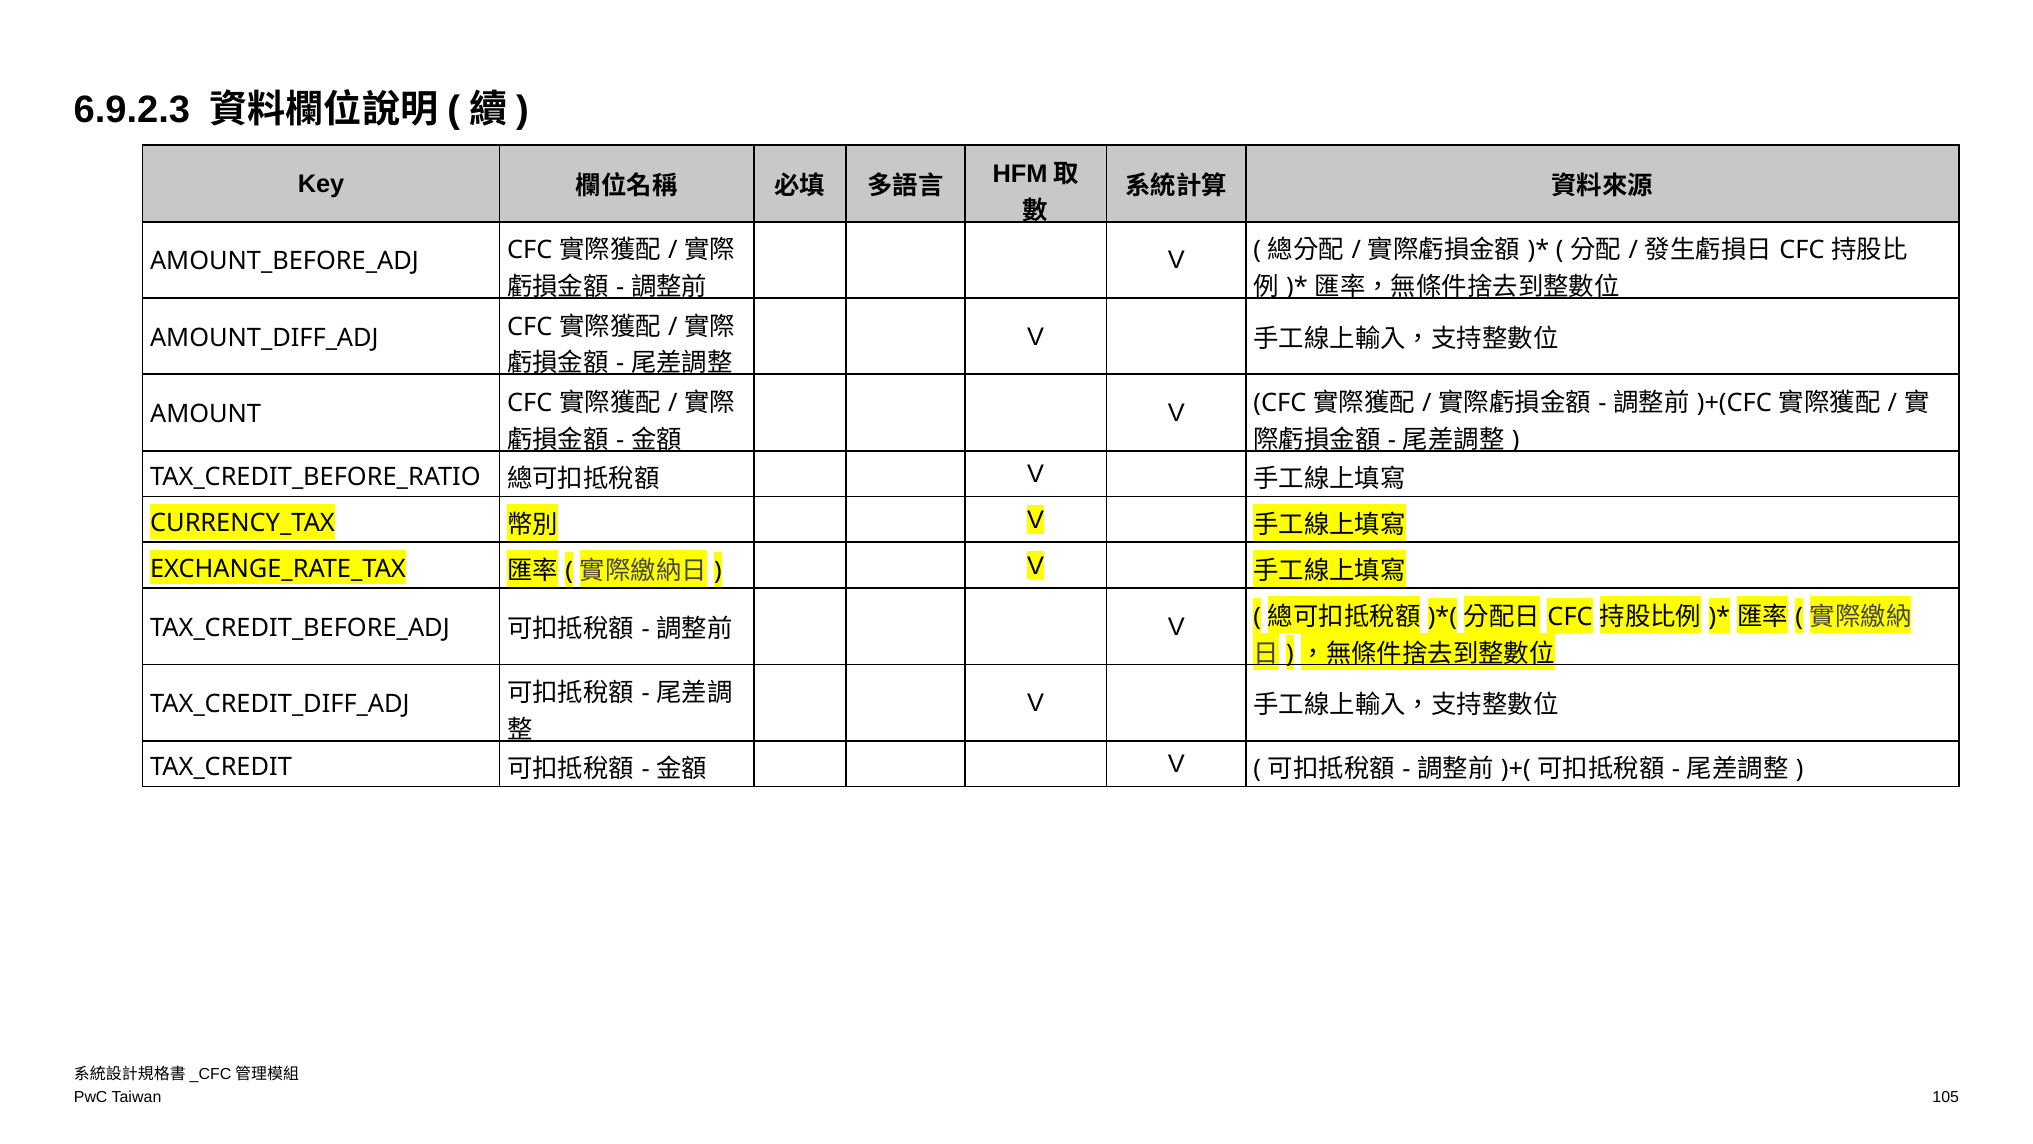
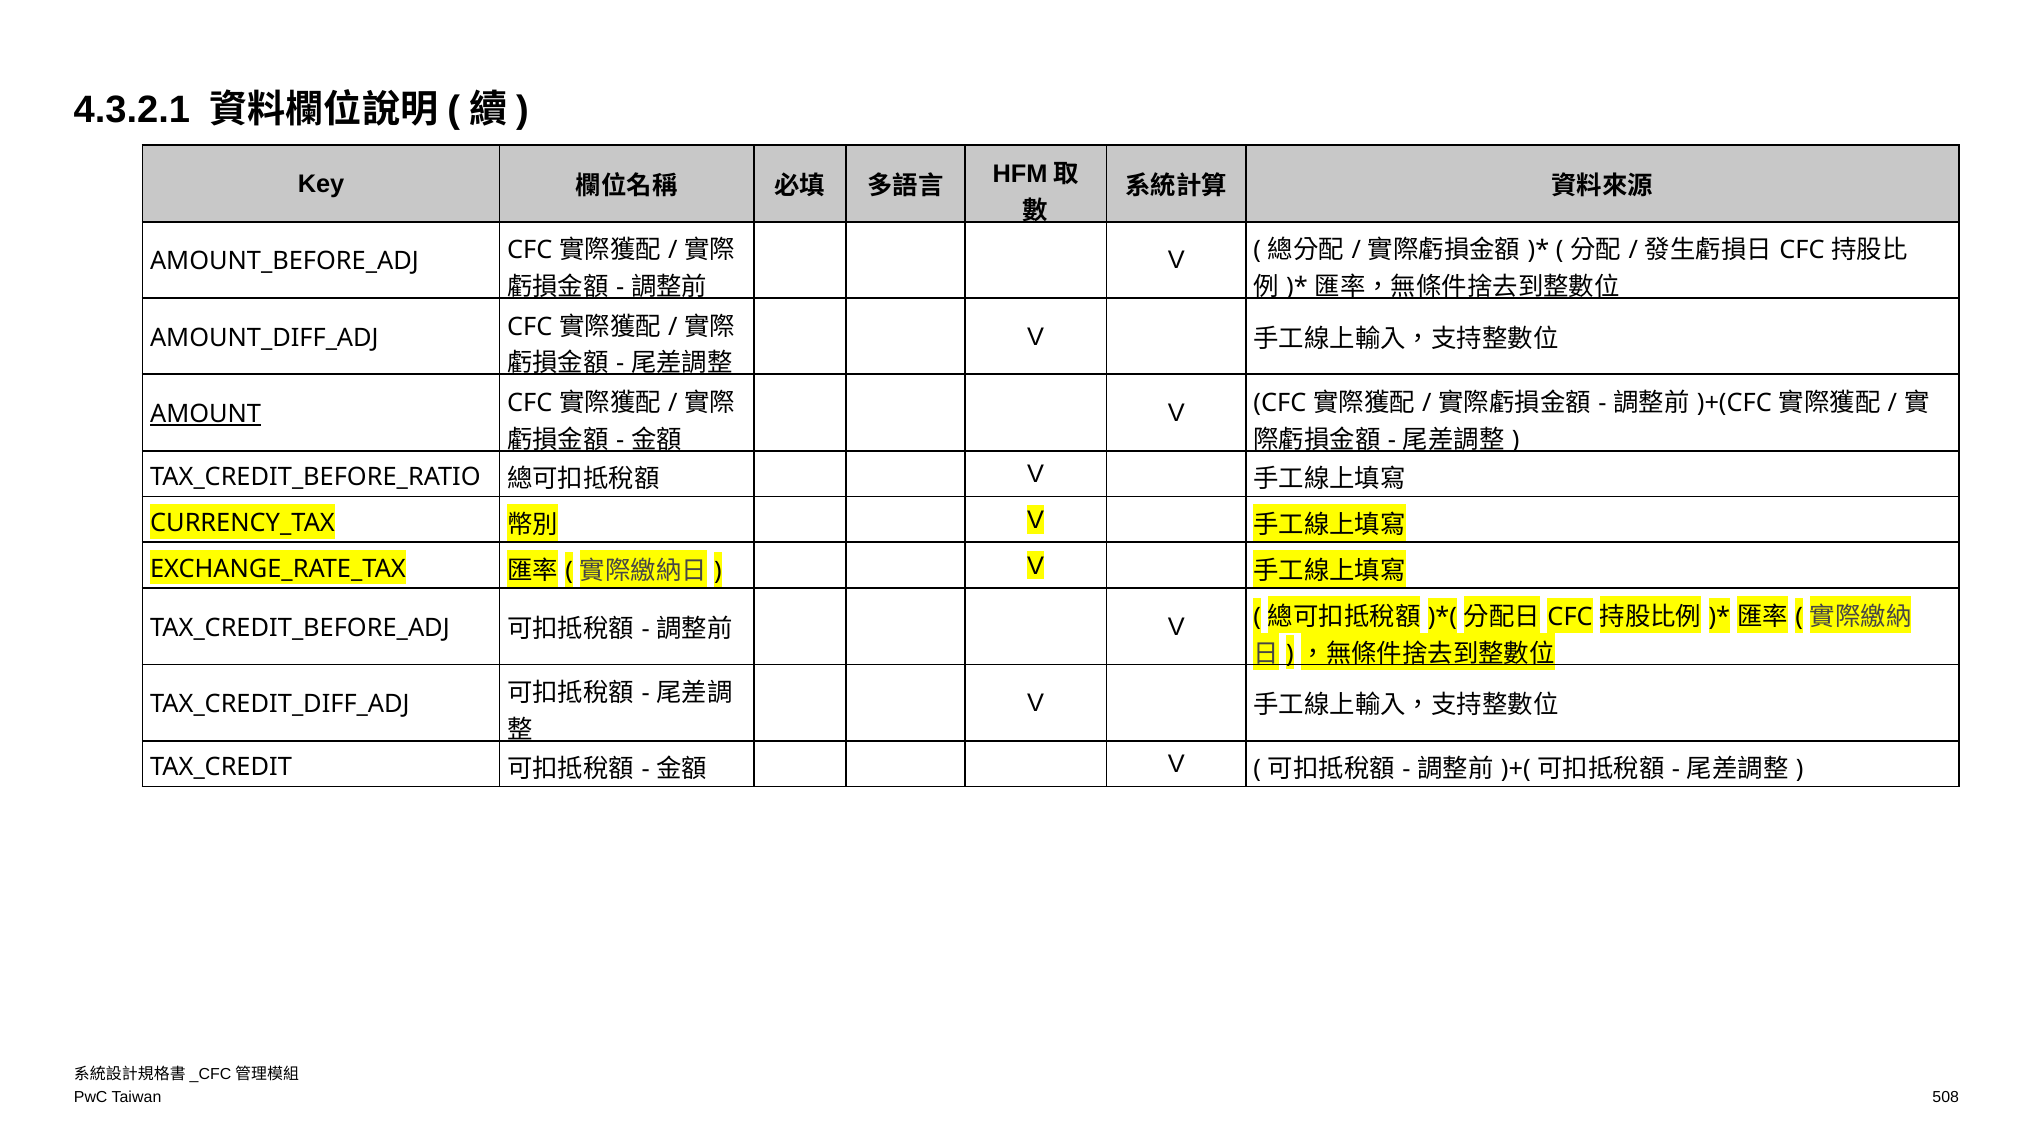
6.9.2.3: 6.9.2.3 -> 4.3.2.1
AMOUNT underline: none -> present
105: 105 -> 508
